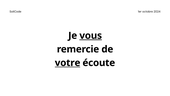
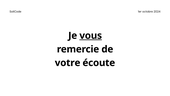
votre underline: present -> none
